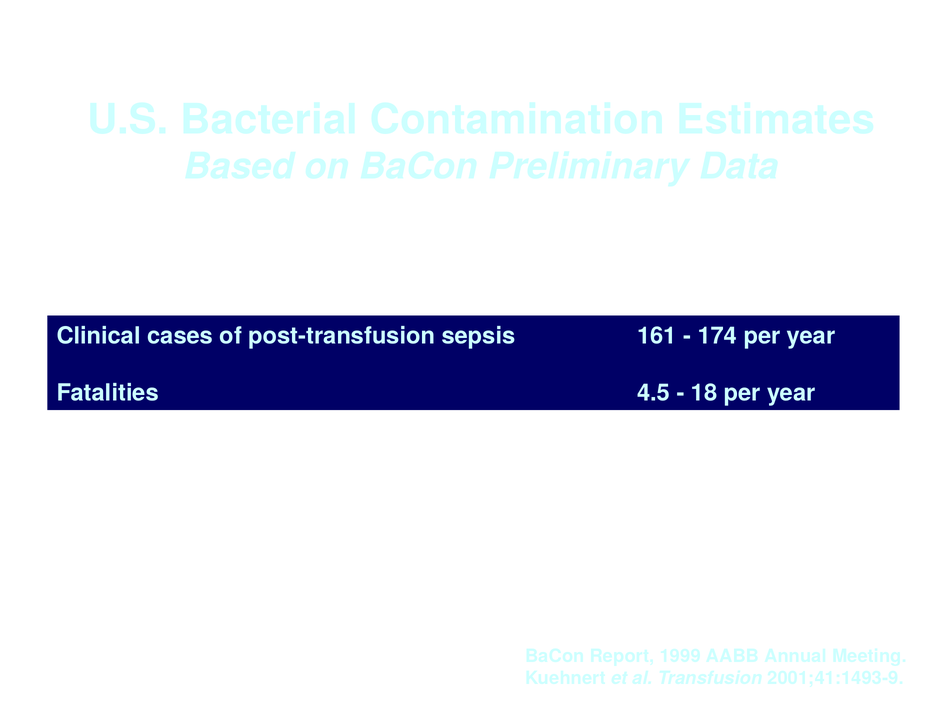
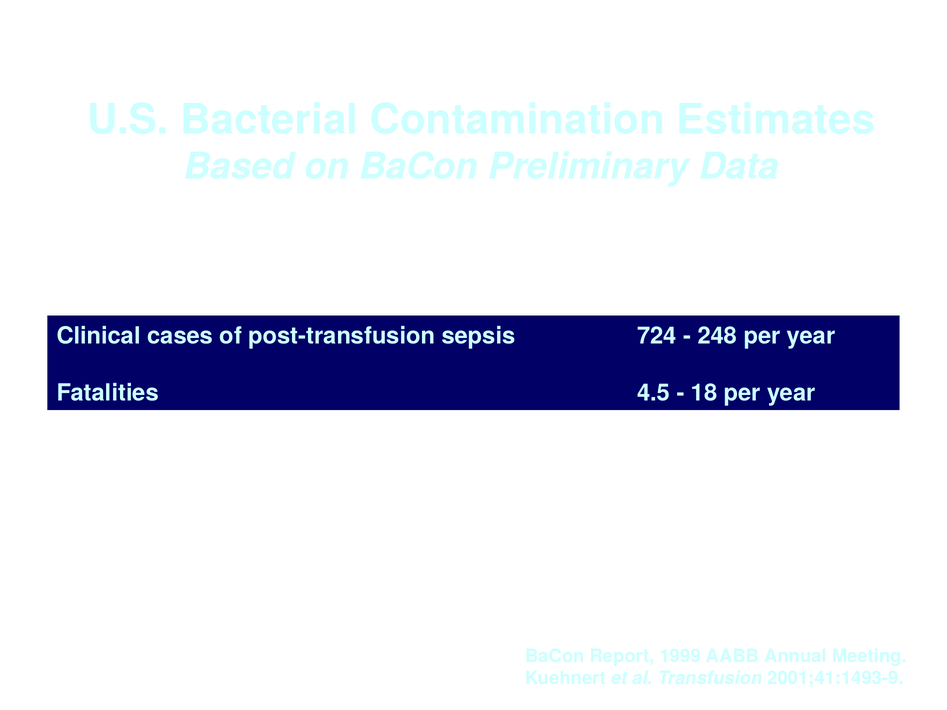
161: 161 -> 724
174: 174 -> 248
